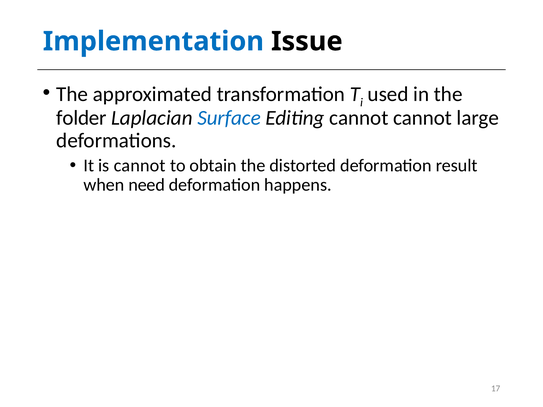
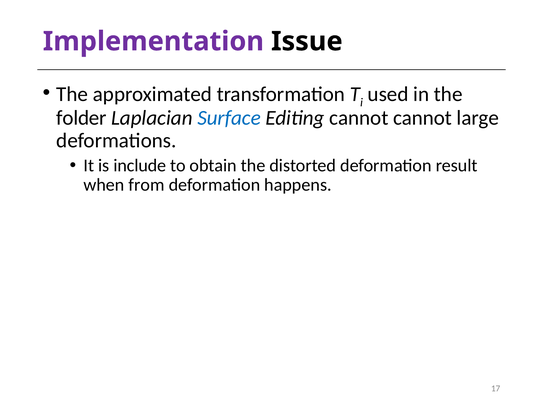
Implementation colour: blue -> purple
is cannot: cannot -> include
need: need -> from
